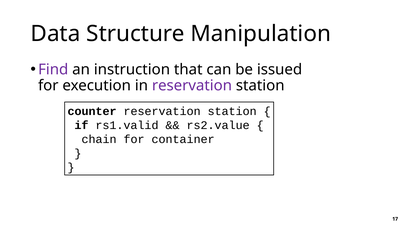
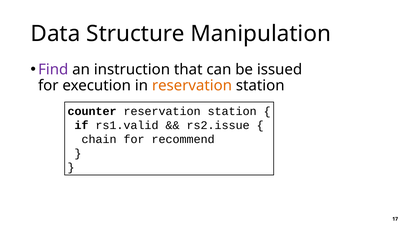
reservation at (192, 86) colour: purple -> orange
rs2.value: rs2.value -> rs2.issue
container: container -> recommend
